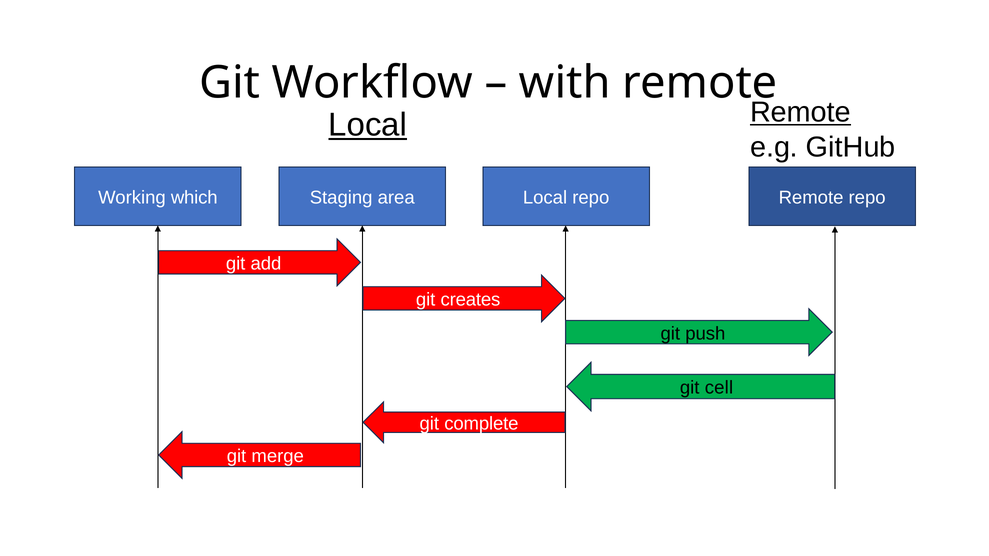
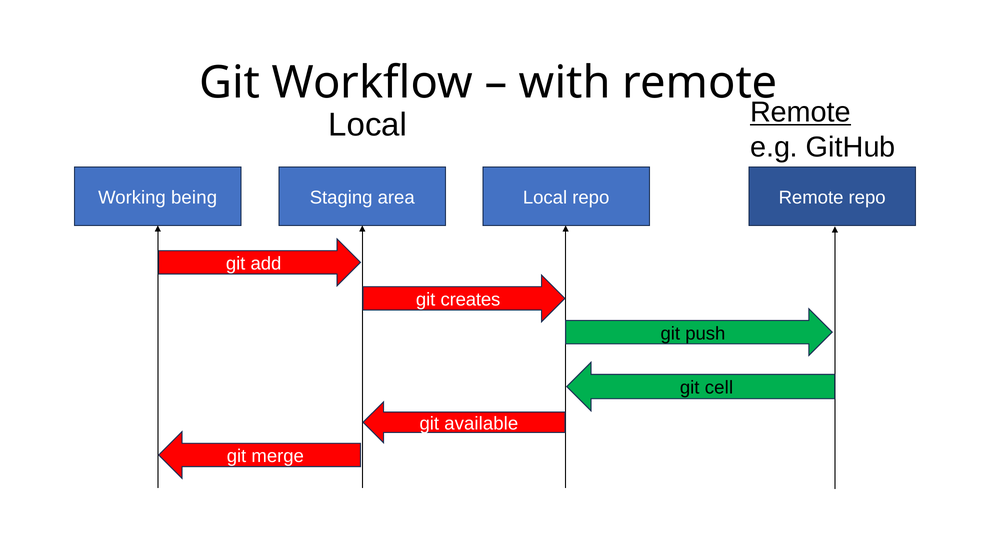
Local at (368, 125) underline: present -> none
which: which -> being
complete: complete -> available
